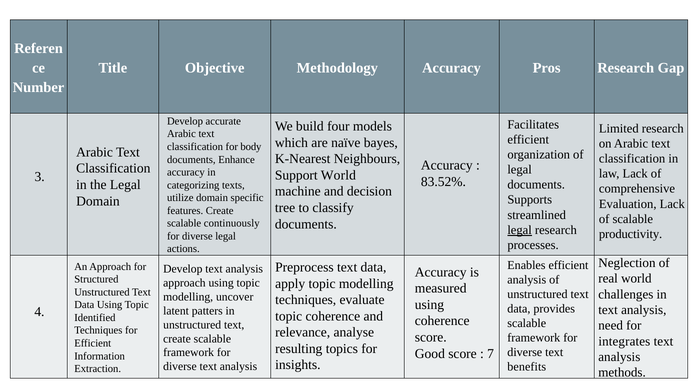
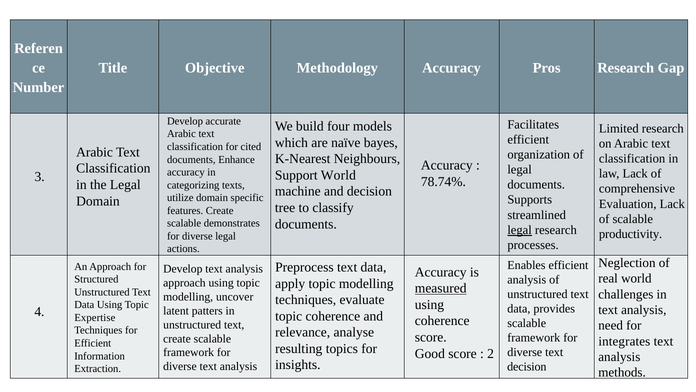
body: body -> cited
83.52%: 83.52% -> 78.74%
continuously: continuously -> demonstrates
measured underline: none -> present
Identified: Identified -> Expertise
7: 7 -> 2
benefits at (527, 366): benefits -> decision
